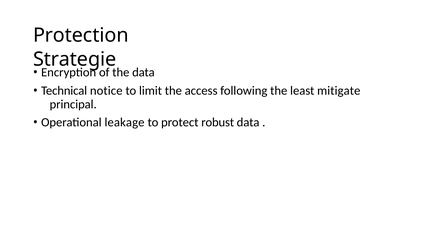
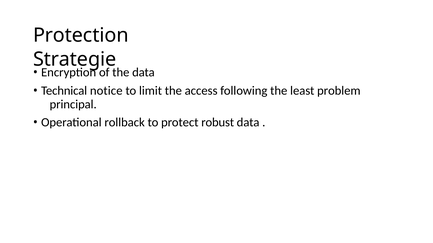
mitigate: mitigate -> problem
leakage: leakage -> rollback
